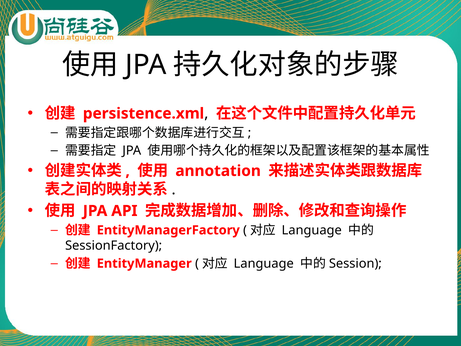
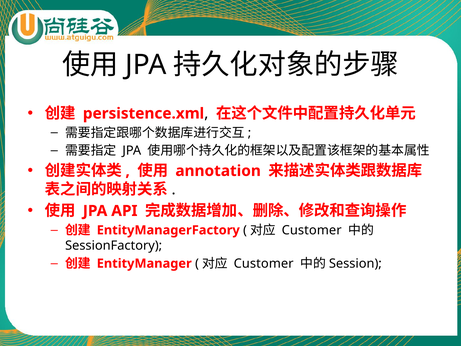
Language at (312, 230): Language -> Customer
Language at (264, 263): Language -> Customer
